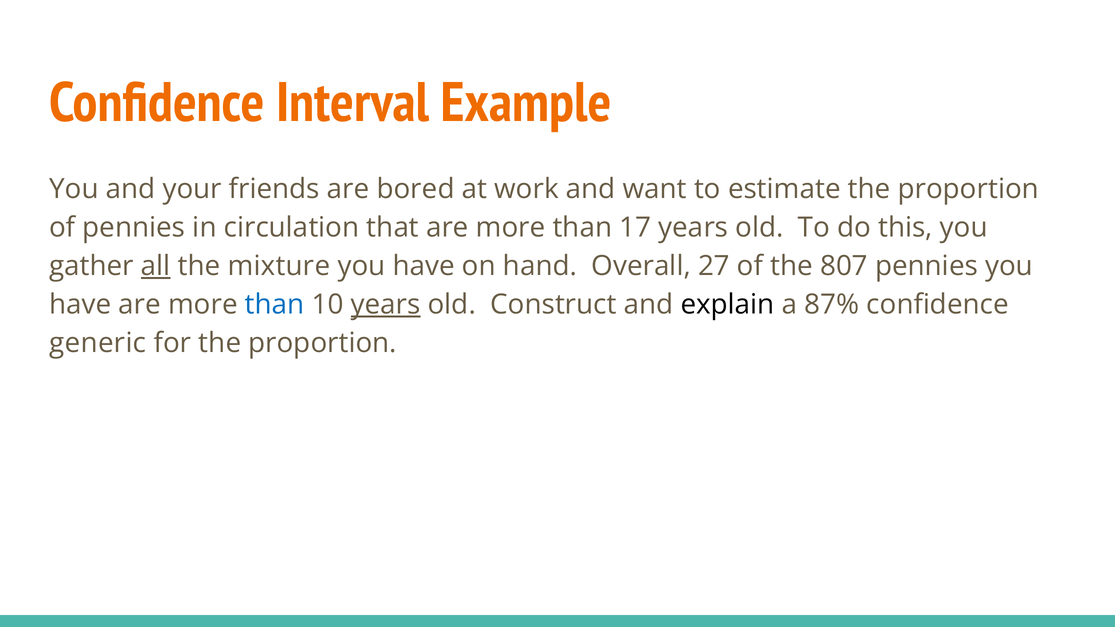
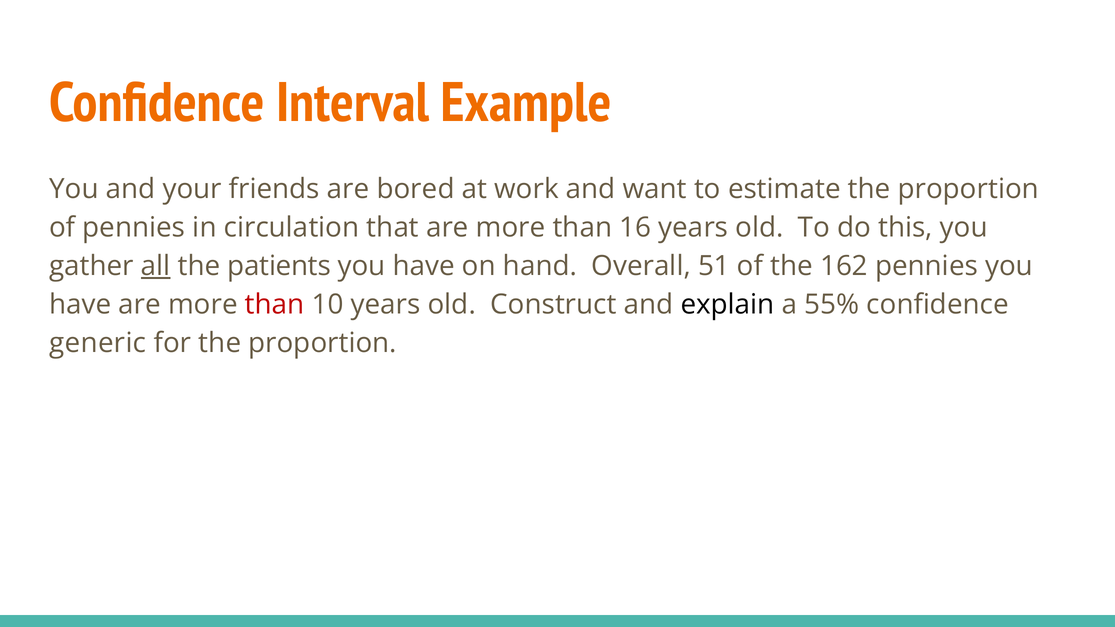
17: 17 -> 16
mixture: mixture -> patients
27: 27 -> 51
807: 807 -> 162
than at (275, 305) colour: blue -> red
years at (386, 305) underline: present -> none
87%: 87% -> 55%
